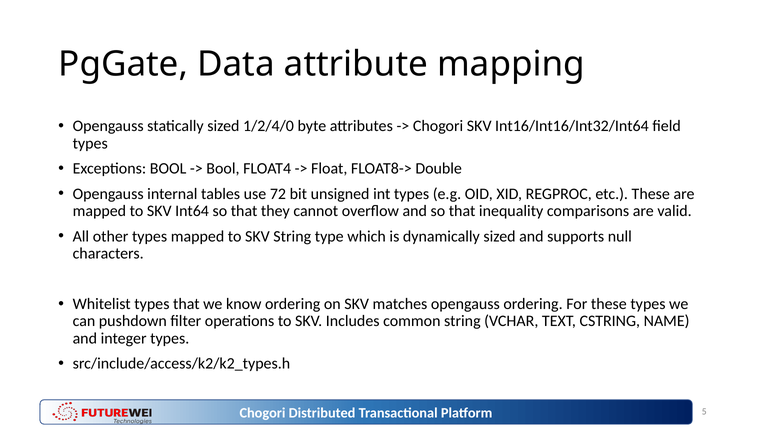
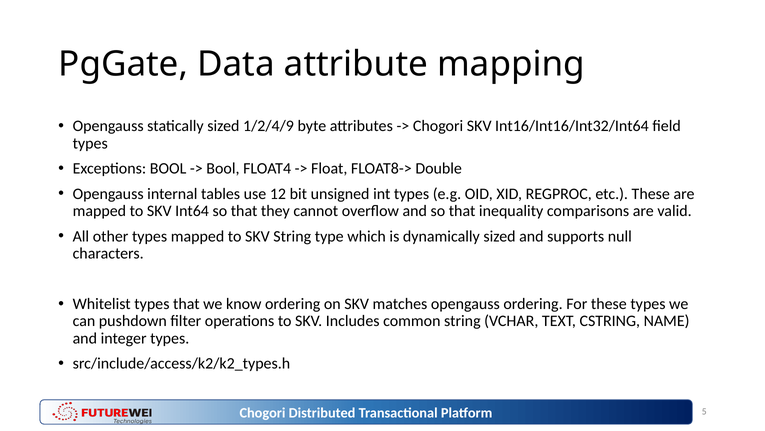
1/2/4/0: 1/2/4/0 -> 1/2/4/9
72: 72 -> 12
